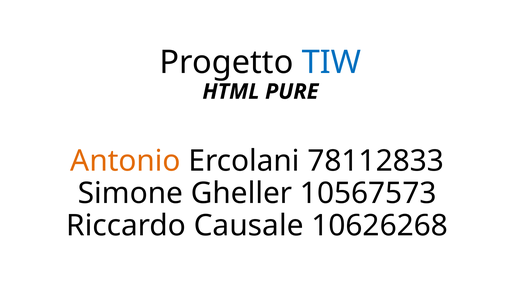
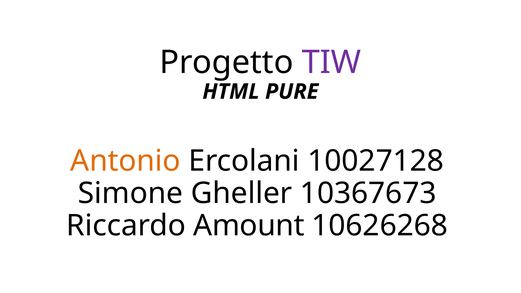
TIW colour: blue -> purple
78112833: 78112833 -> 10027128
10567573: 10567573 -> 10367673
Causale: Causale -> Amount
